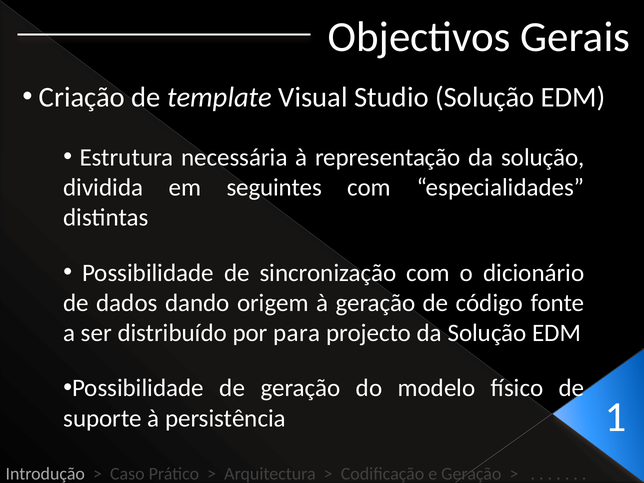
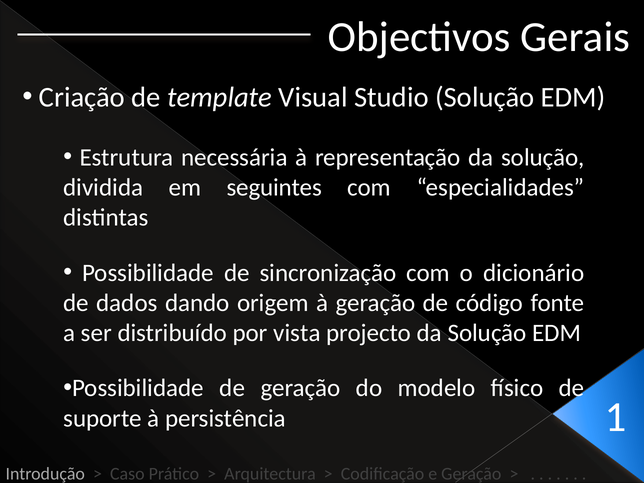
para: para -> vista
